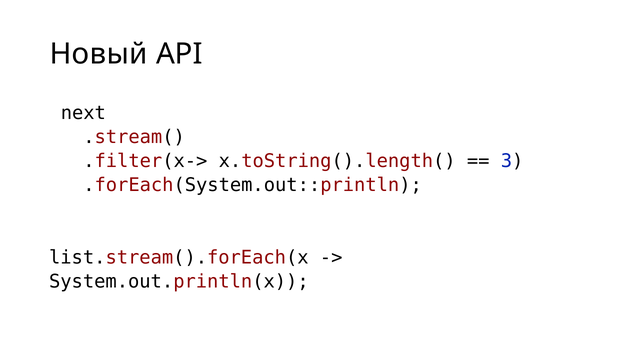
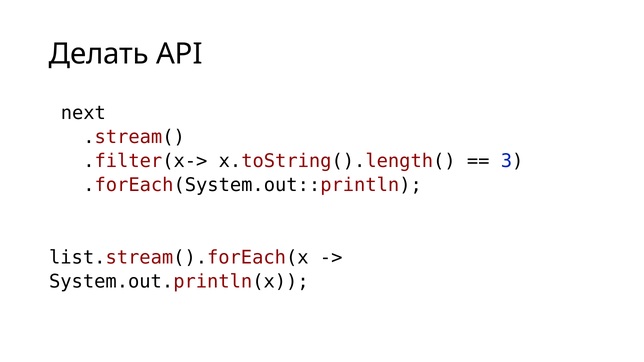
Новый: Новый -> Делать
